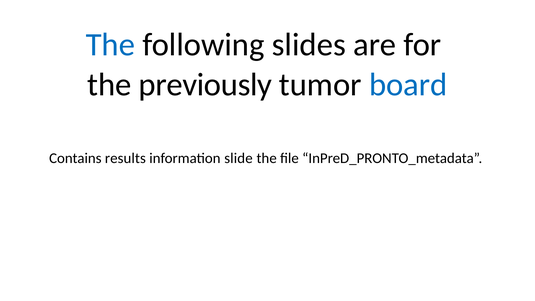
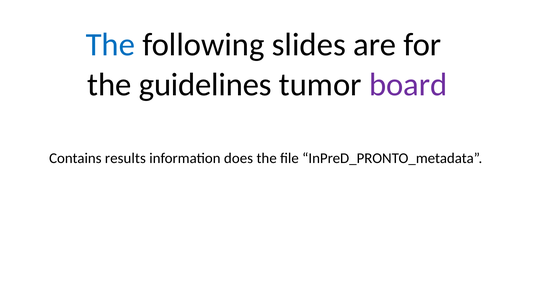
previously: previously -> guidelines
board colour: blue -> purple
slide: slide -> does
